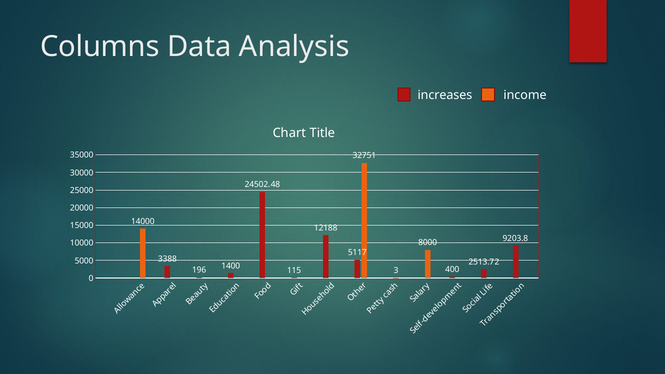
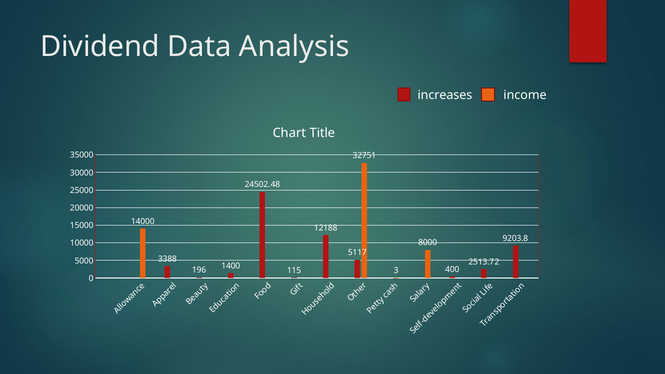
Columns: Columns -> Dividend
